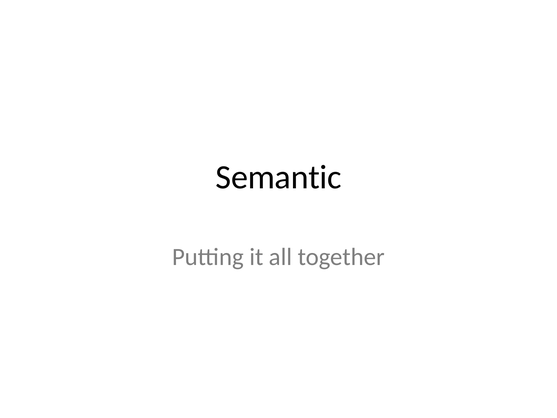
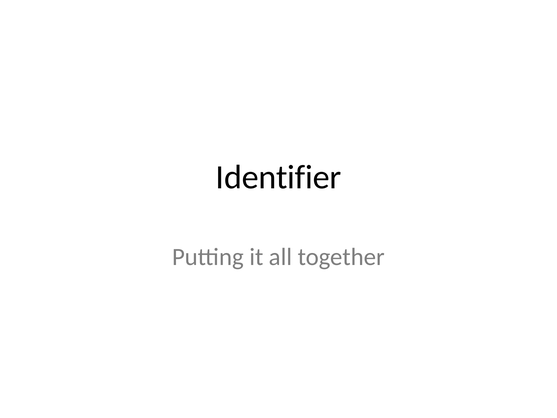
Semantic: Semantic -> Identifier
